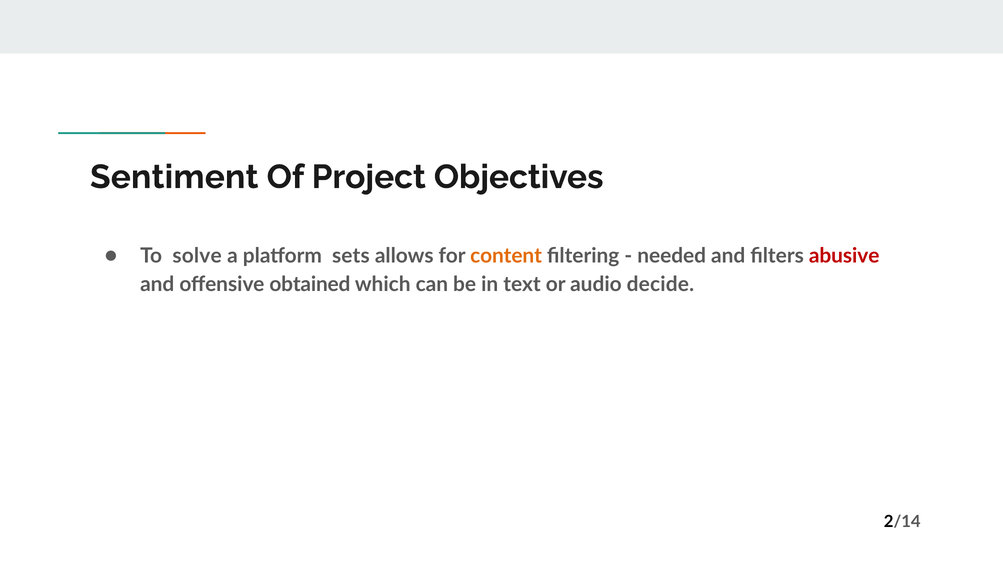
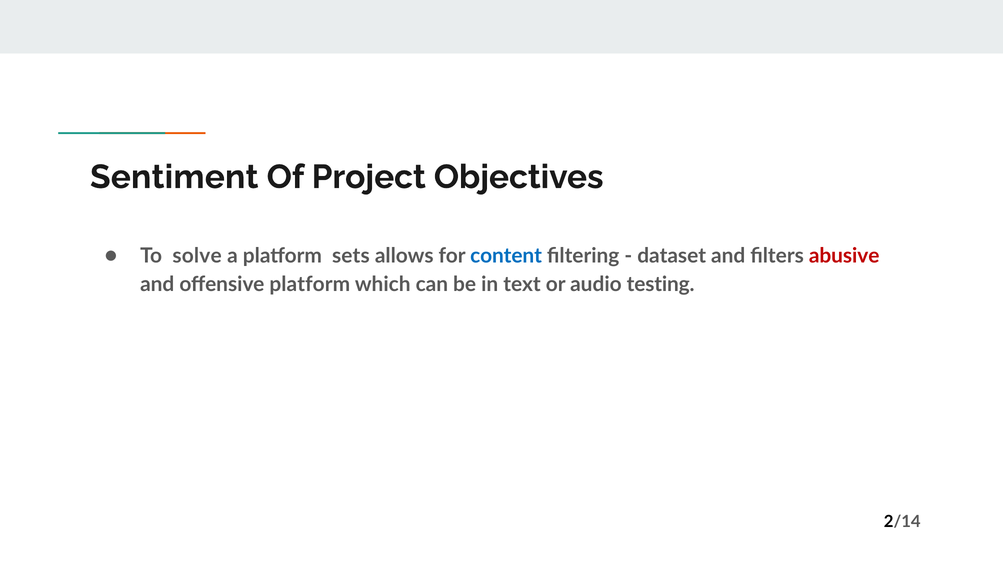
content colour: orange -> blue
needed: needed -> dataset
offensive obtained: obtained -> platform
decide: decide -> testing
